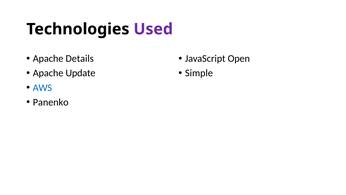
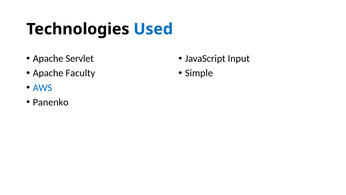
Used colour: purple -> blue
Open: Open -> Input
Details: Details -> Servlet
Update: Update -> Faculty
